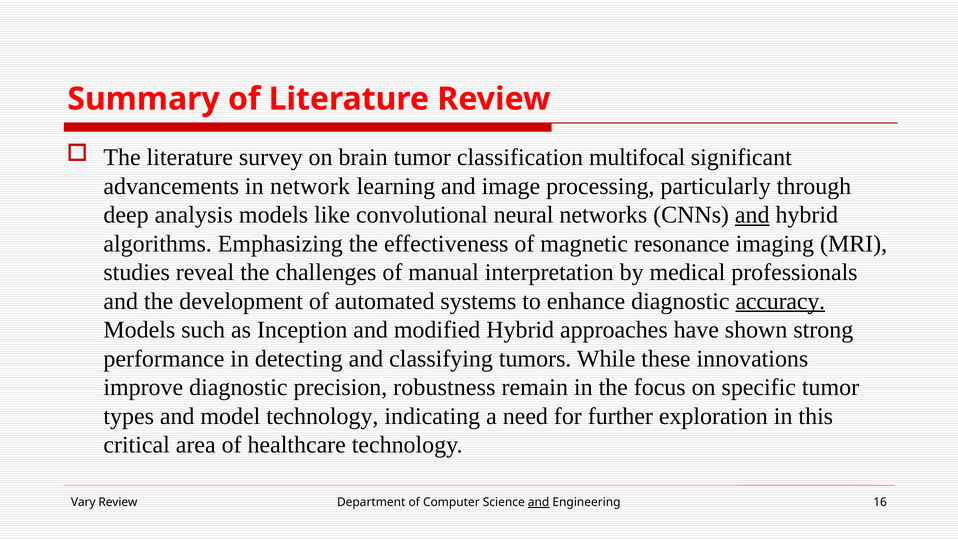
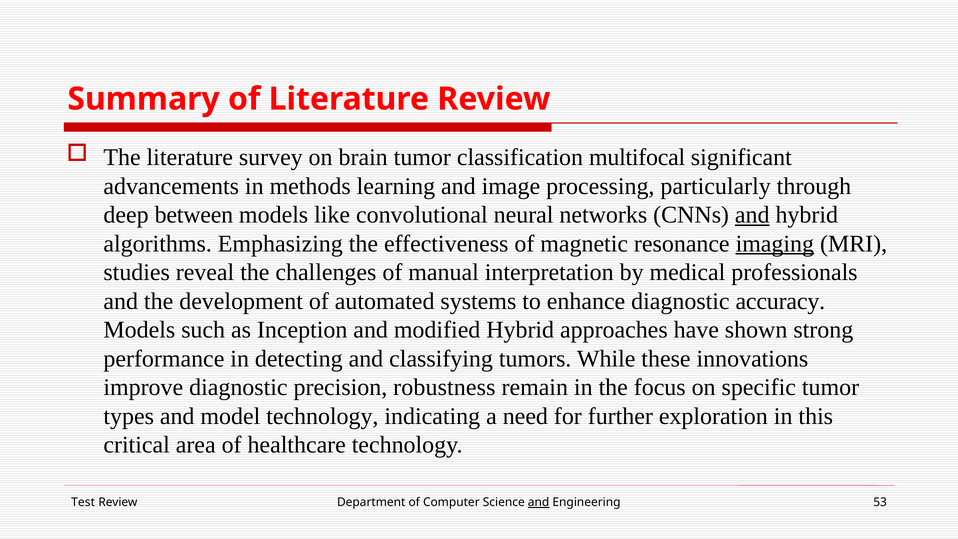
network: network -> methods
analysis: analysis -> between
imaging underline: none -> present
accuracy underline: present -> none
Vary: Vary -> Test
16: 16 -> 53
